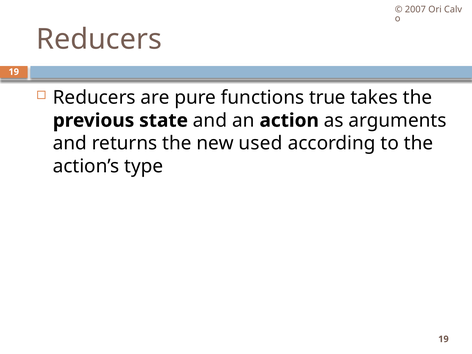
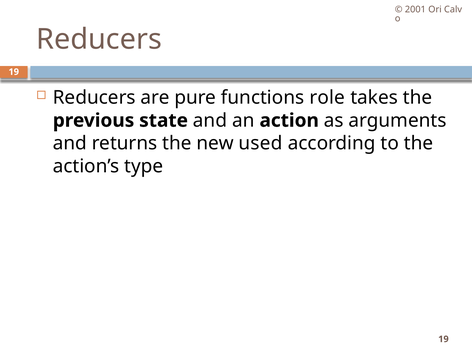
2007: 2007 -> 2001
true: true -> role
